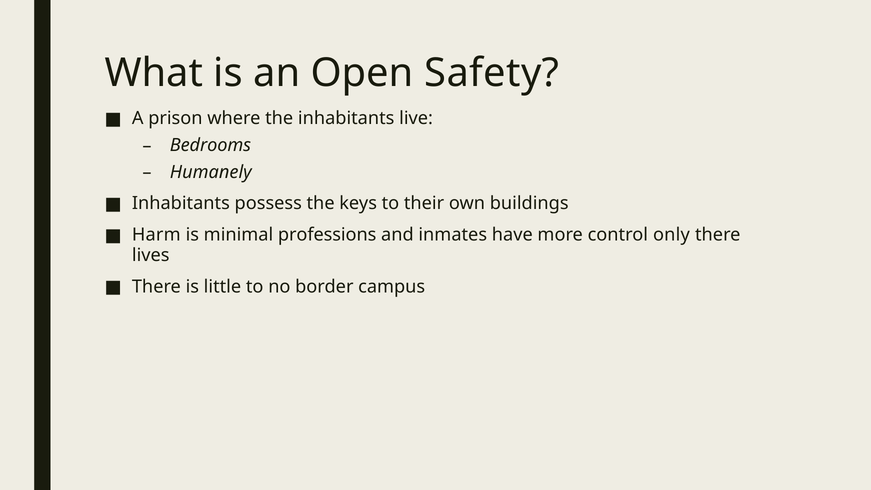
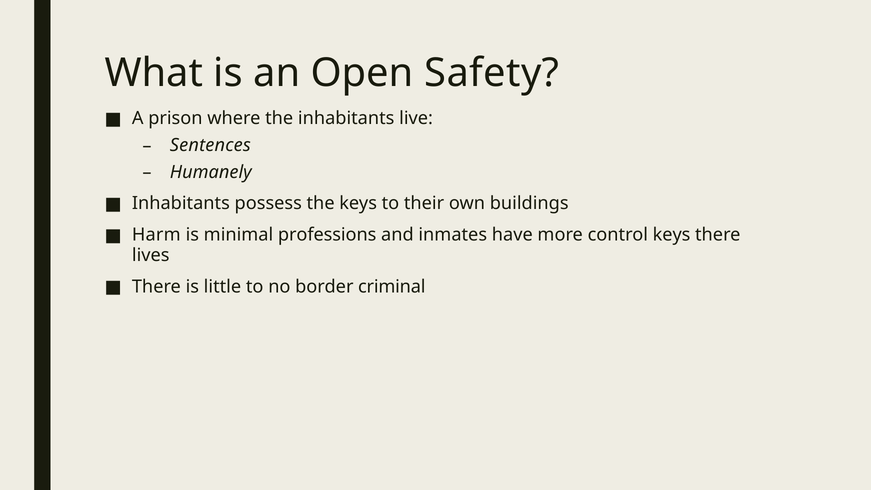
Bedrooms: Bedrooms -> Sentences
control only: only -> keys
campus: campus -> criminal
